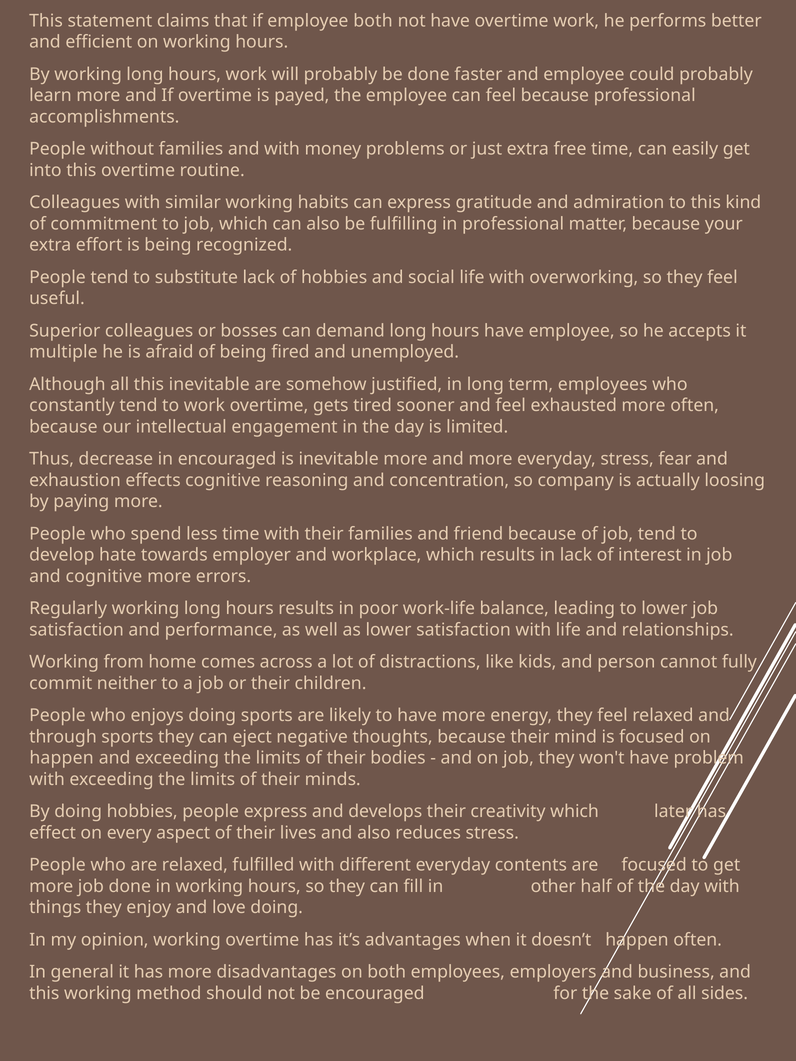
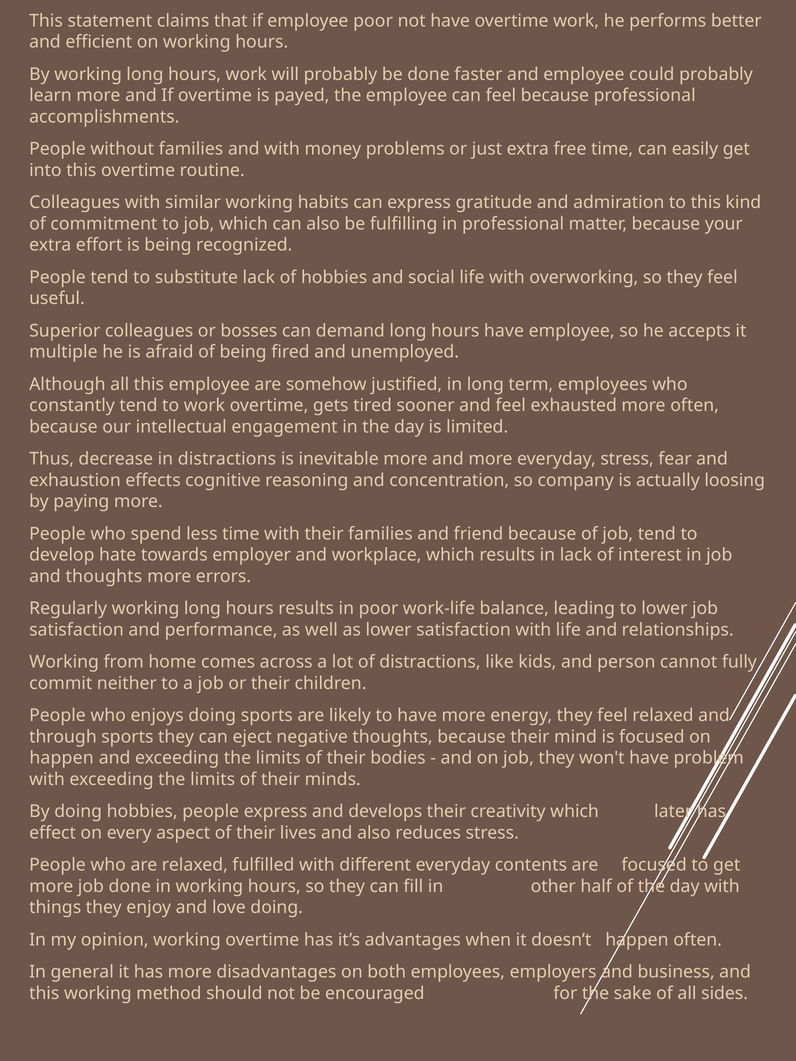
employee both: both -> poor
this inevitable: inevitable -> employee
in encouraged: encouraged -> distractions
and cognitive: cognitive -> thoughts
